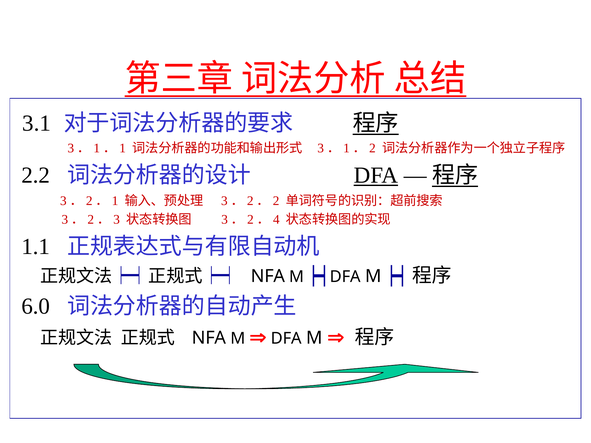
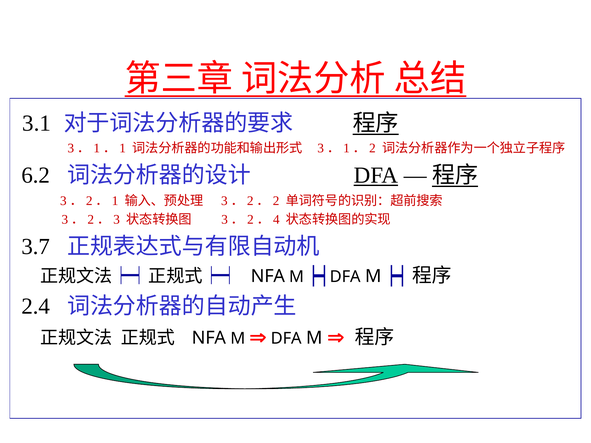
2.2: 2.2 -> 6.2
1.1: 1.1 -> 3.7
6.0: 6.0 -> 2.4
